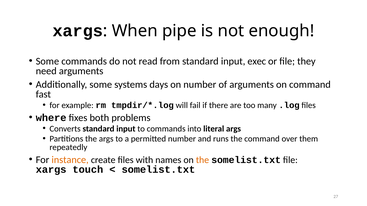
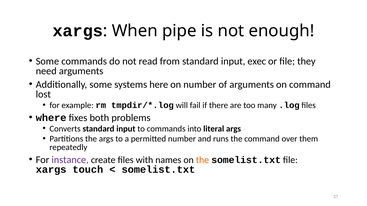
days: days -> here
fast: fast -> lost
instance colour: orange -> purple
